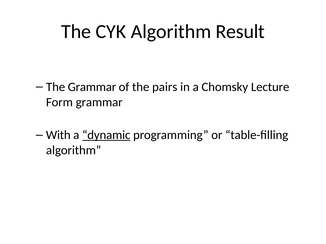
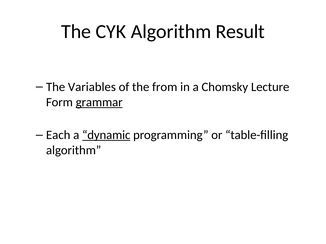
The Grammar: Grammar -> Variables
pairs: pairs -> from
grammar at (99, 102) underline: none -> present
With: With -> Each
